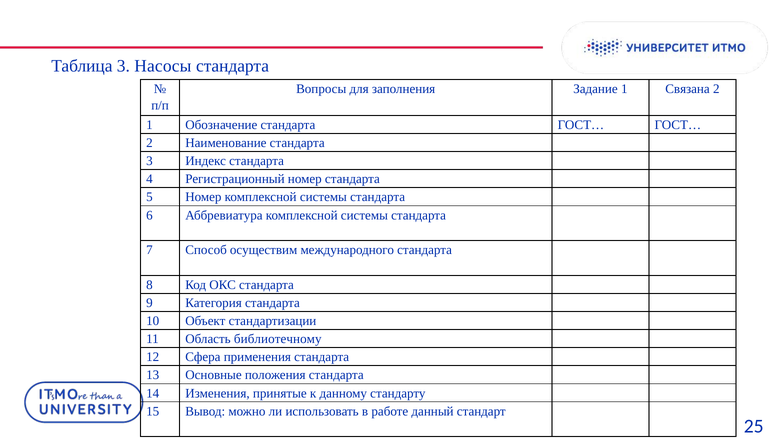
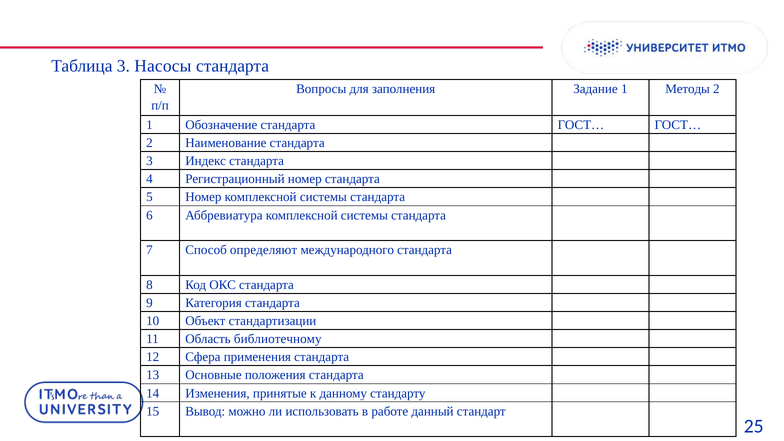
Связана: Связана -> Методы
осуществим: осуществим -> определяют
